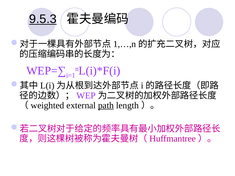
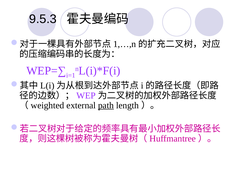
9.5.3 underline: present -> none
